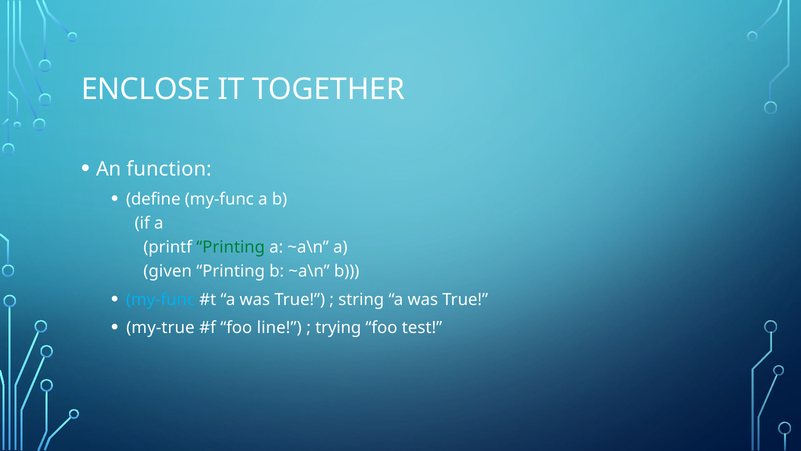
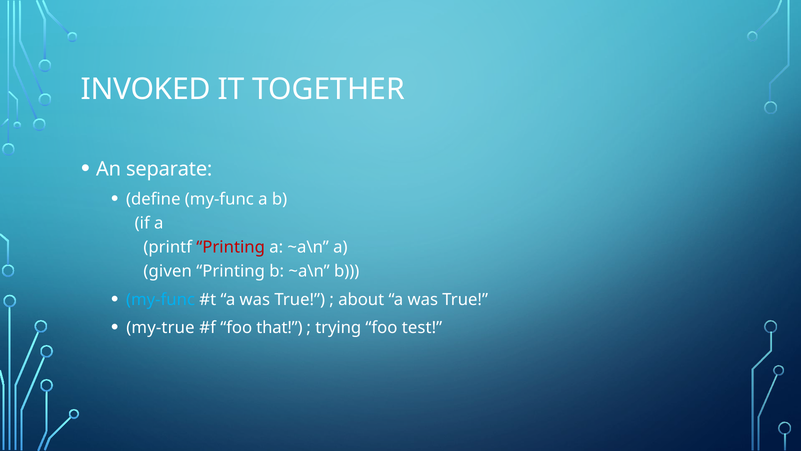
ENCLOSE: ENCLOSE -> INVOKED
function: function -> separate
Printing at (231, 247) colour: green -> red
string: string -> about
line: line -> that
